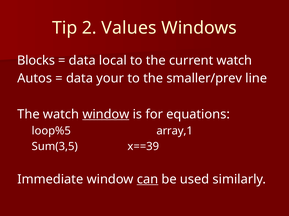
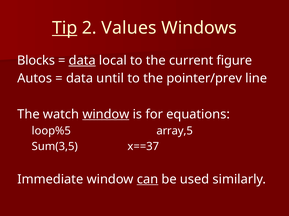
Tip underline: none -> present
data at (82, 61) underline: none -> present
current watch: watch -> figure
your: your -> until
smaller/prev: smaller/prev -> pointer/prev
array,1: array,1 -> array,5
x==39: x==39 -> x==37
